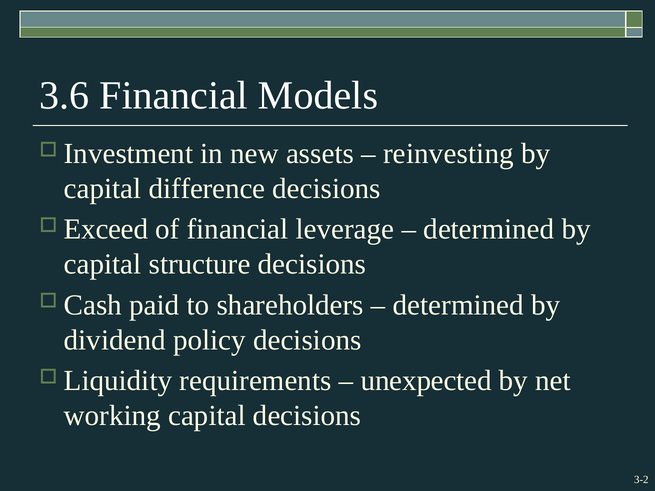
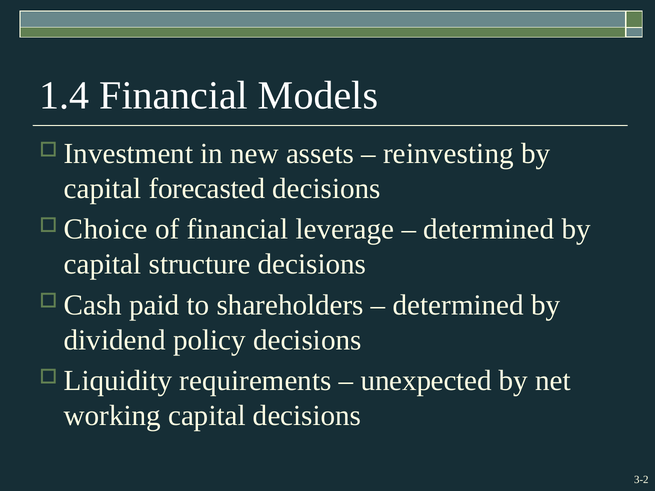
3.6: 3.6 -> 1.4
difference: difference -> forecasted
Exceed: Exceed -> Choice
